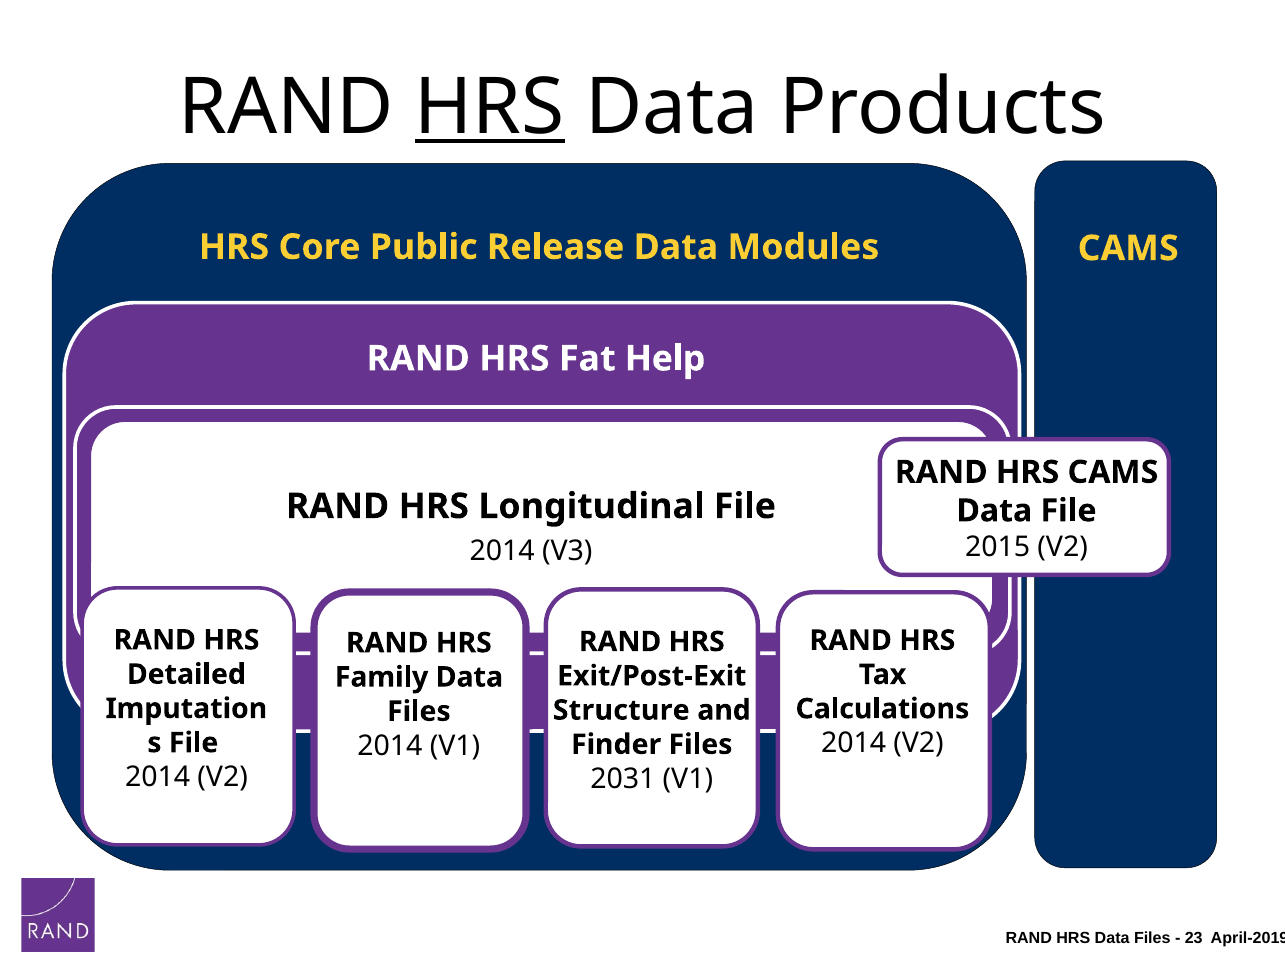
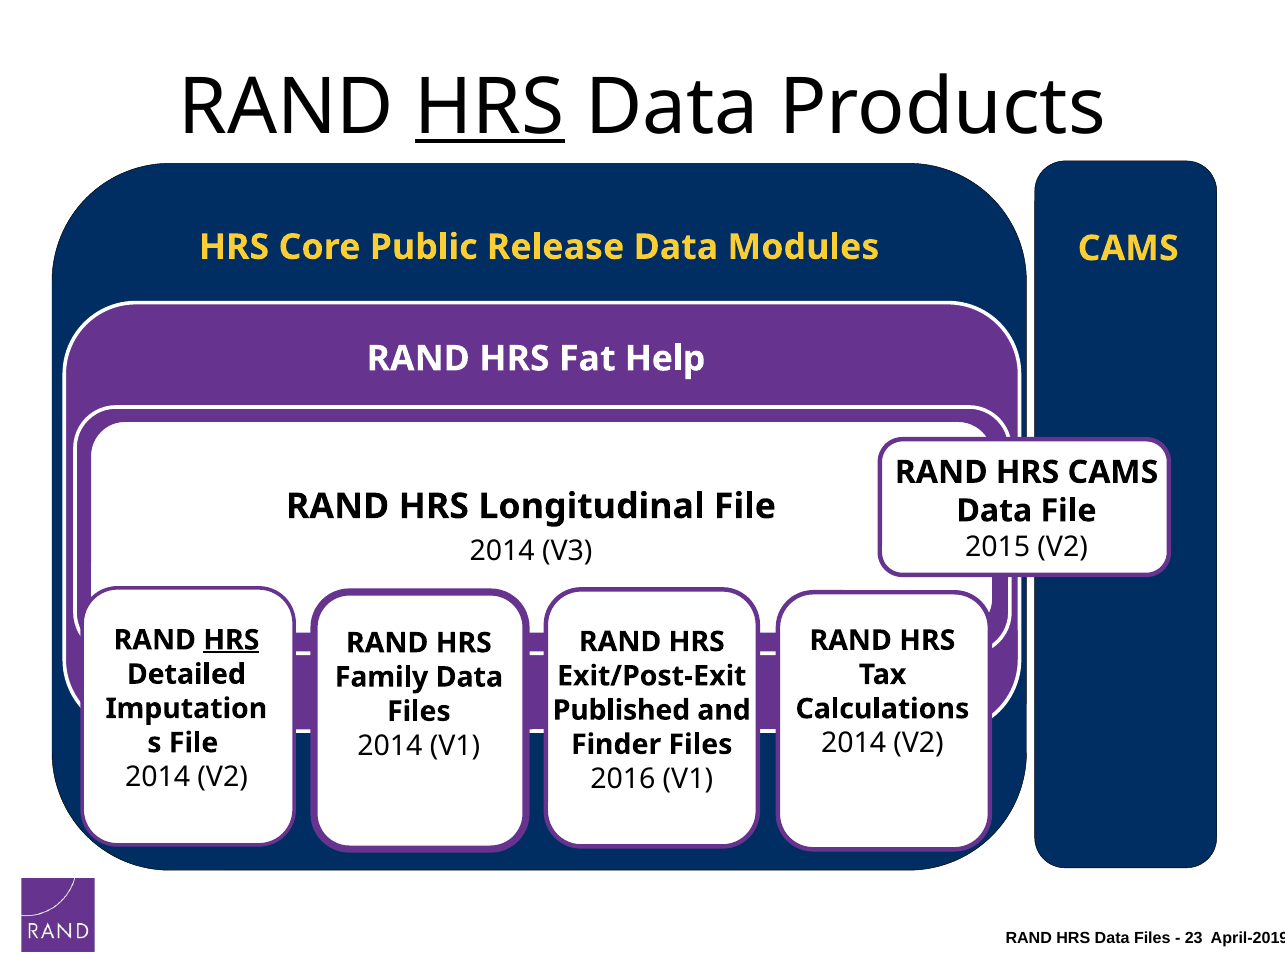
HRS at (231, 640) underline: none -> present
Structure: Structure -> Published
2031: 2031 -> 2016
